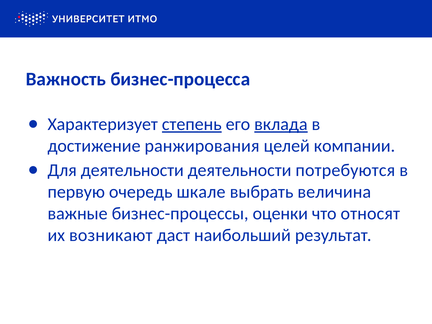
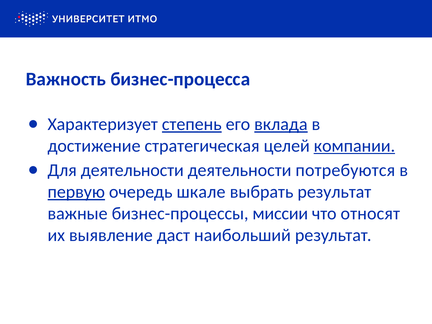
ранжирования: ранжирования -> стратегическая
компании underline: none -> present
первую underline: none -> present
выбрать величина: величина -> результат
оценки: оценки -> миссии
возникают: возникают -> выявление
